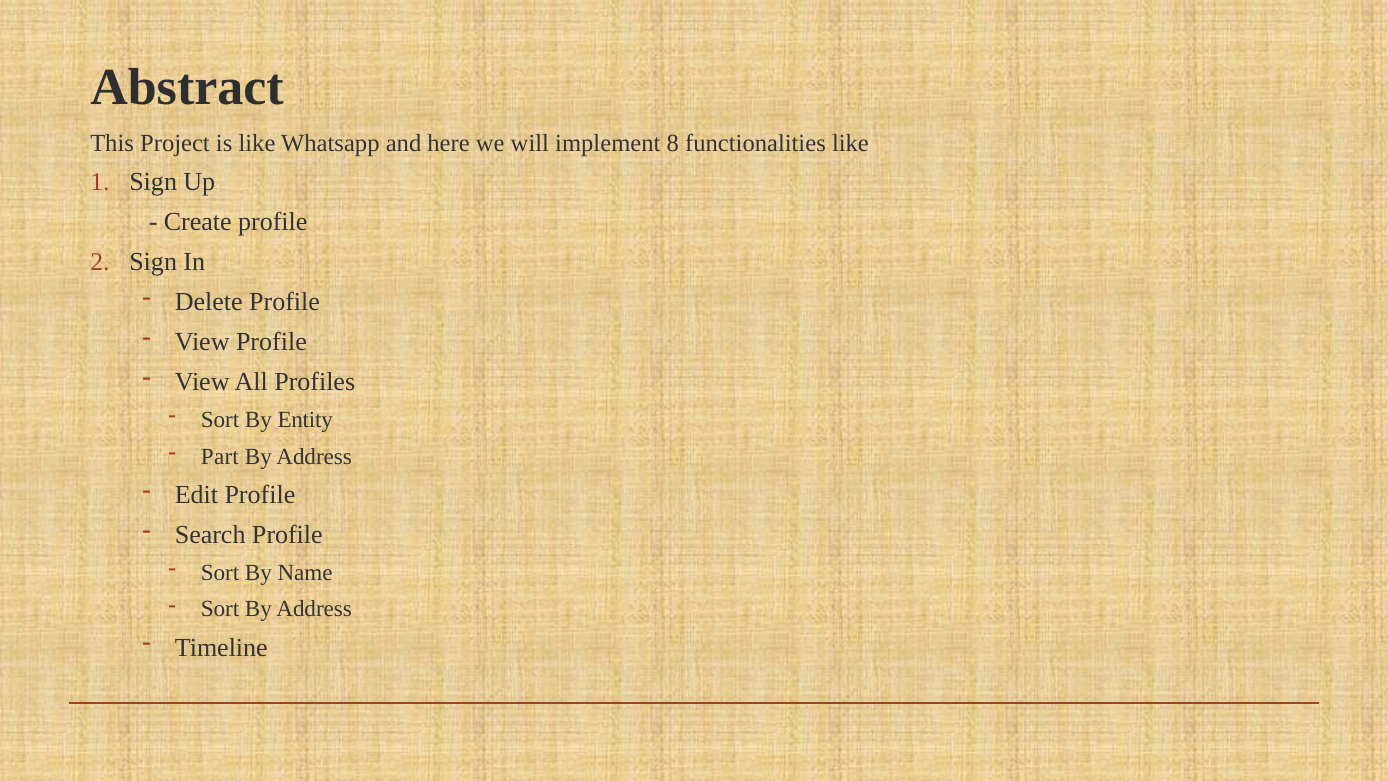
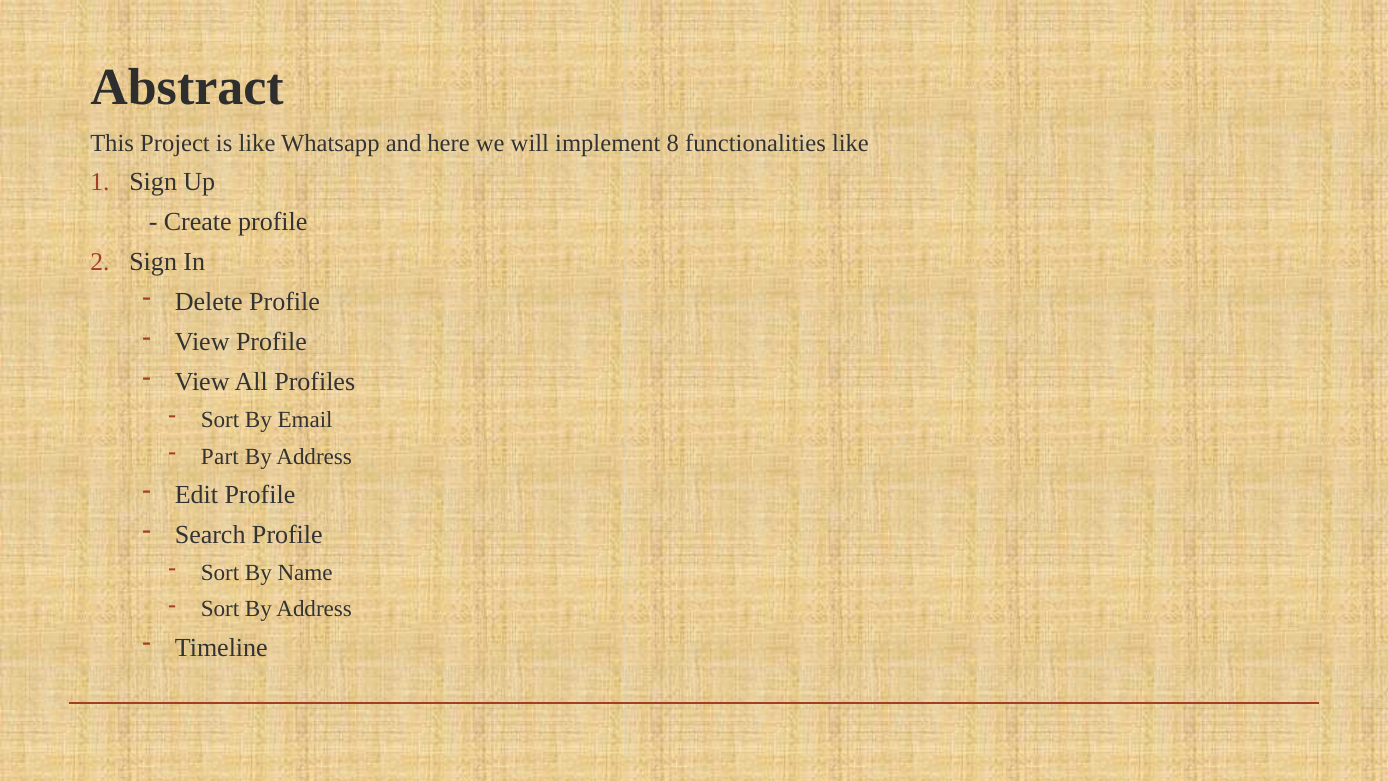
Entity: Entity -> Email
